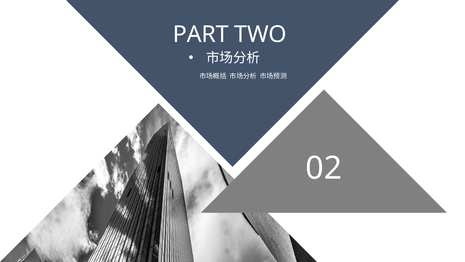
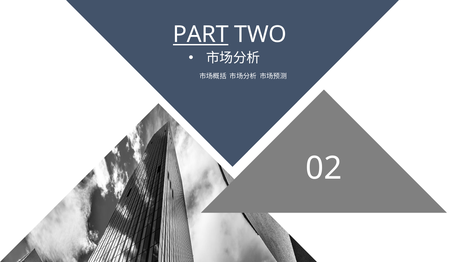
PART underline: none -> present
